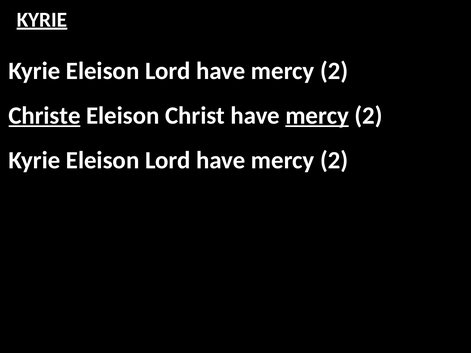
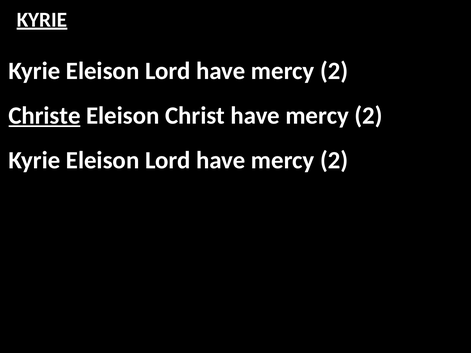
mercy at (317, 116) underline: present -> none
